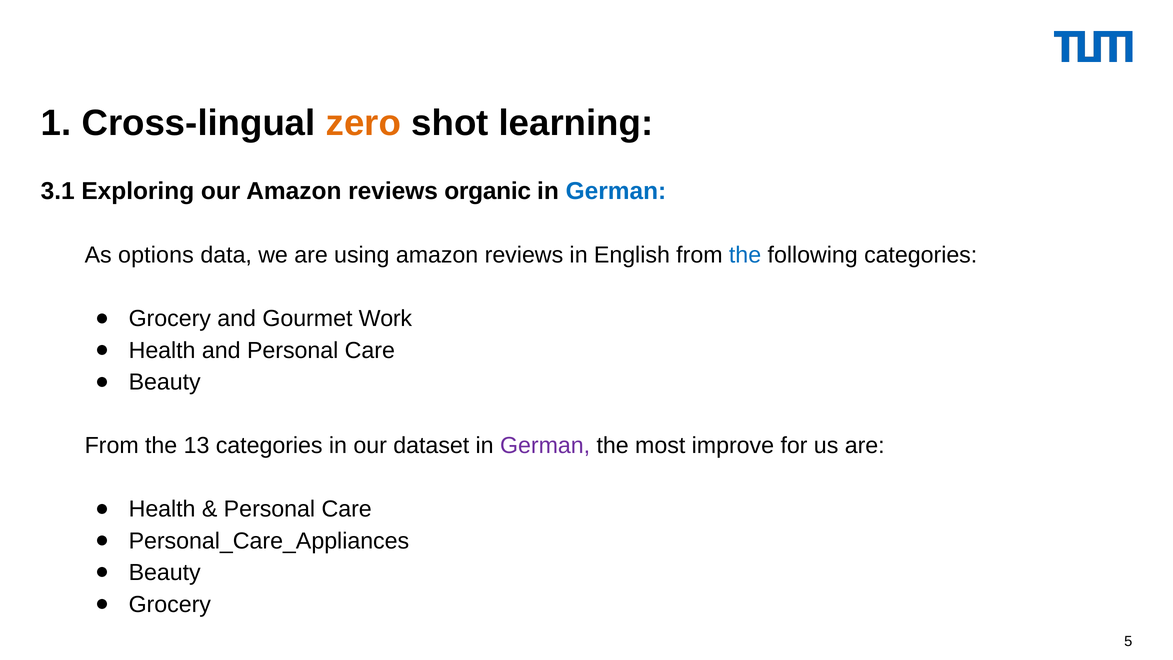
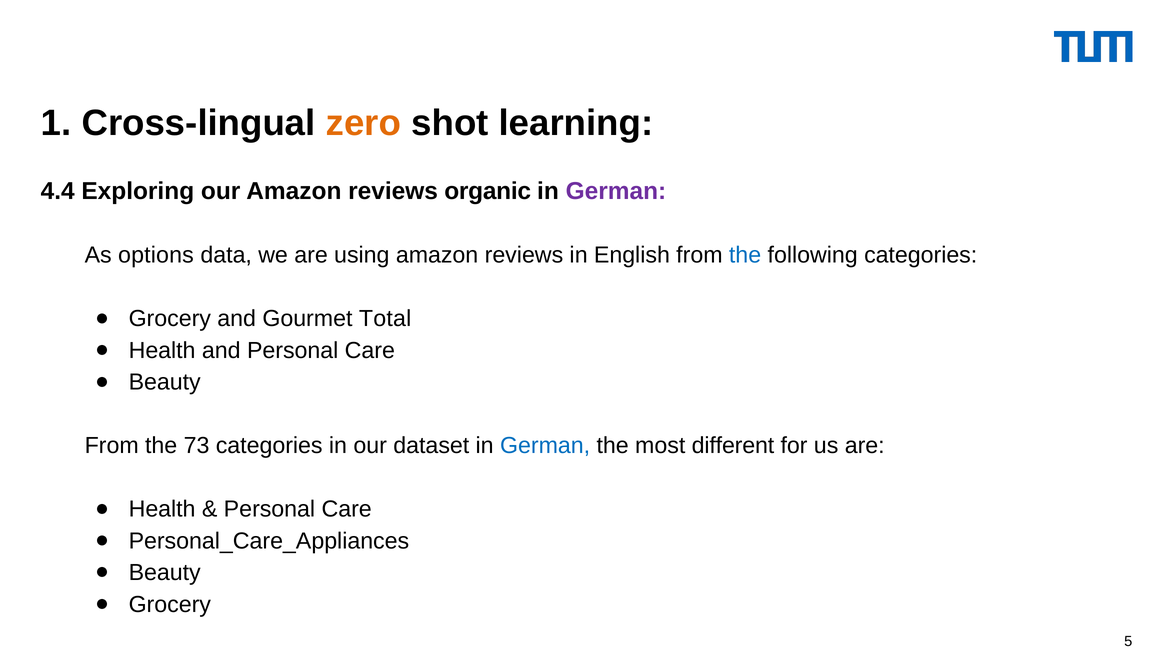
3.1: 3.1 -> 4.4
German at (616, 191) colour: blue -> purple
Work: Work -> Total
13: 13 -> 73
German at (545, 446) colour: purple -> blue
improve: improve -> different
